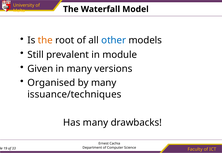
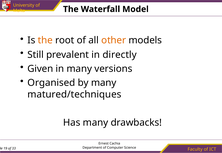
other colour: blue -> orange
module: module -> directly
issuance/techniques: issuance/techniques -> matured/techniques
